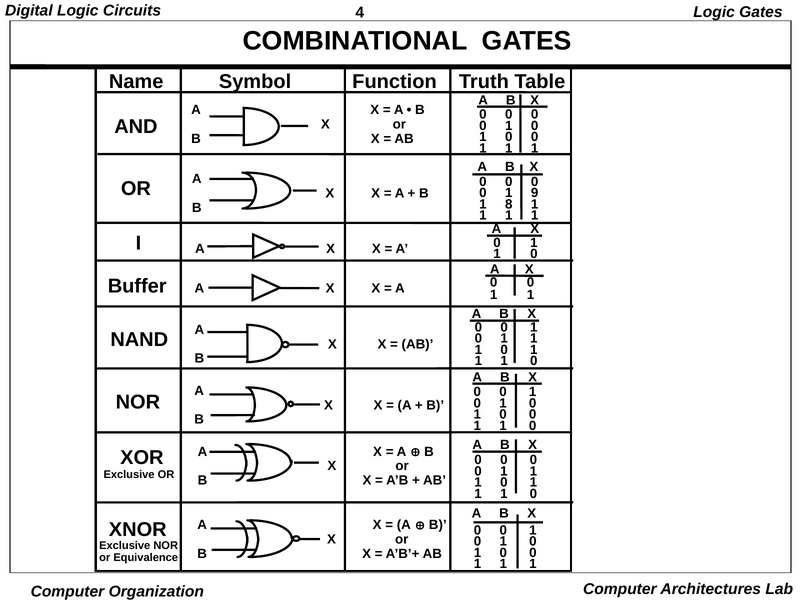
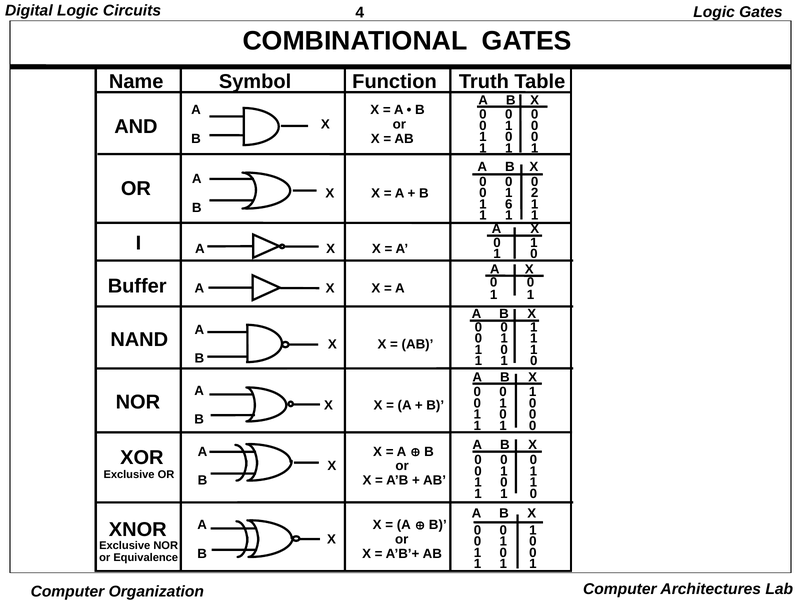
9: 9 -> 2
8: 8 -> 6
